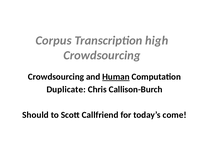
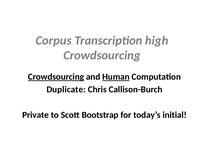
Crowdsourcing at (56, 77) underline: none -> present
Should: Should -> Private
Callfriend: Callfriend -> Bootstrap
come: come -> initial
